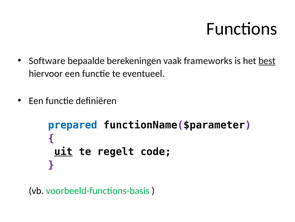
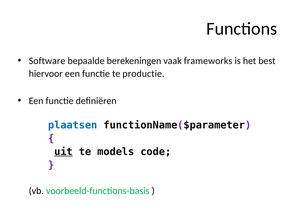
best underline: present -> none
eventueel: eventueel -> productie
prepared: prepared -> plaatsen
regelt: regelt -> models
